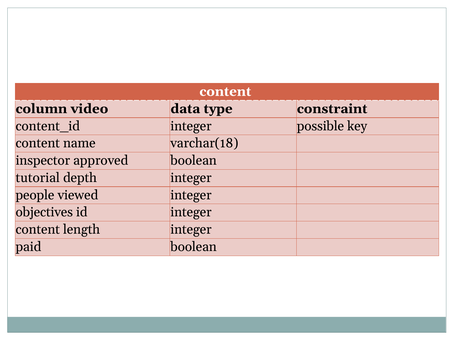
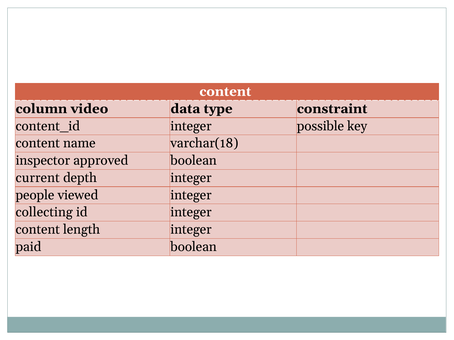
tutorial: tutorial -> current
objectives: objectives -> collecting
